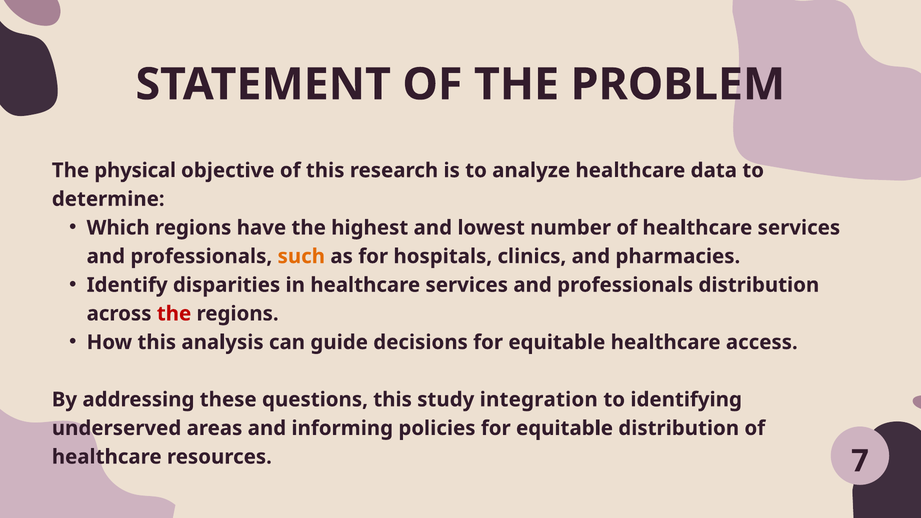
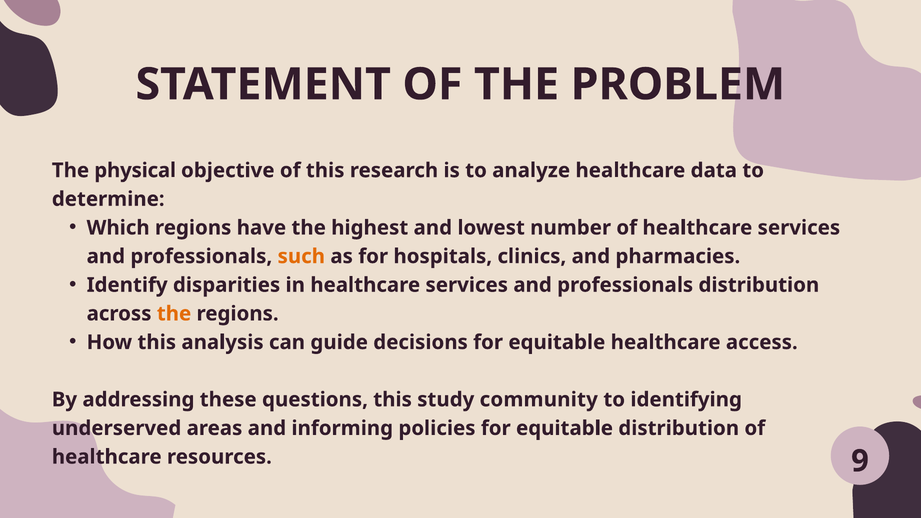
the at (174, 314) colour: red -> orange
integration: integration -> community
7: 7 -> 9
